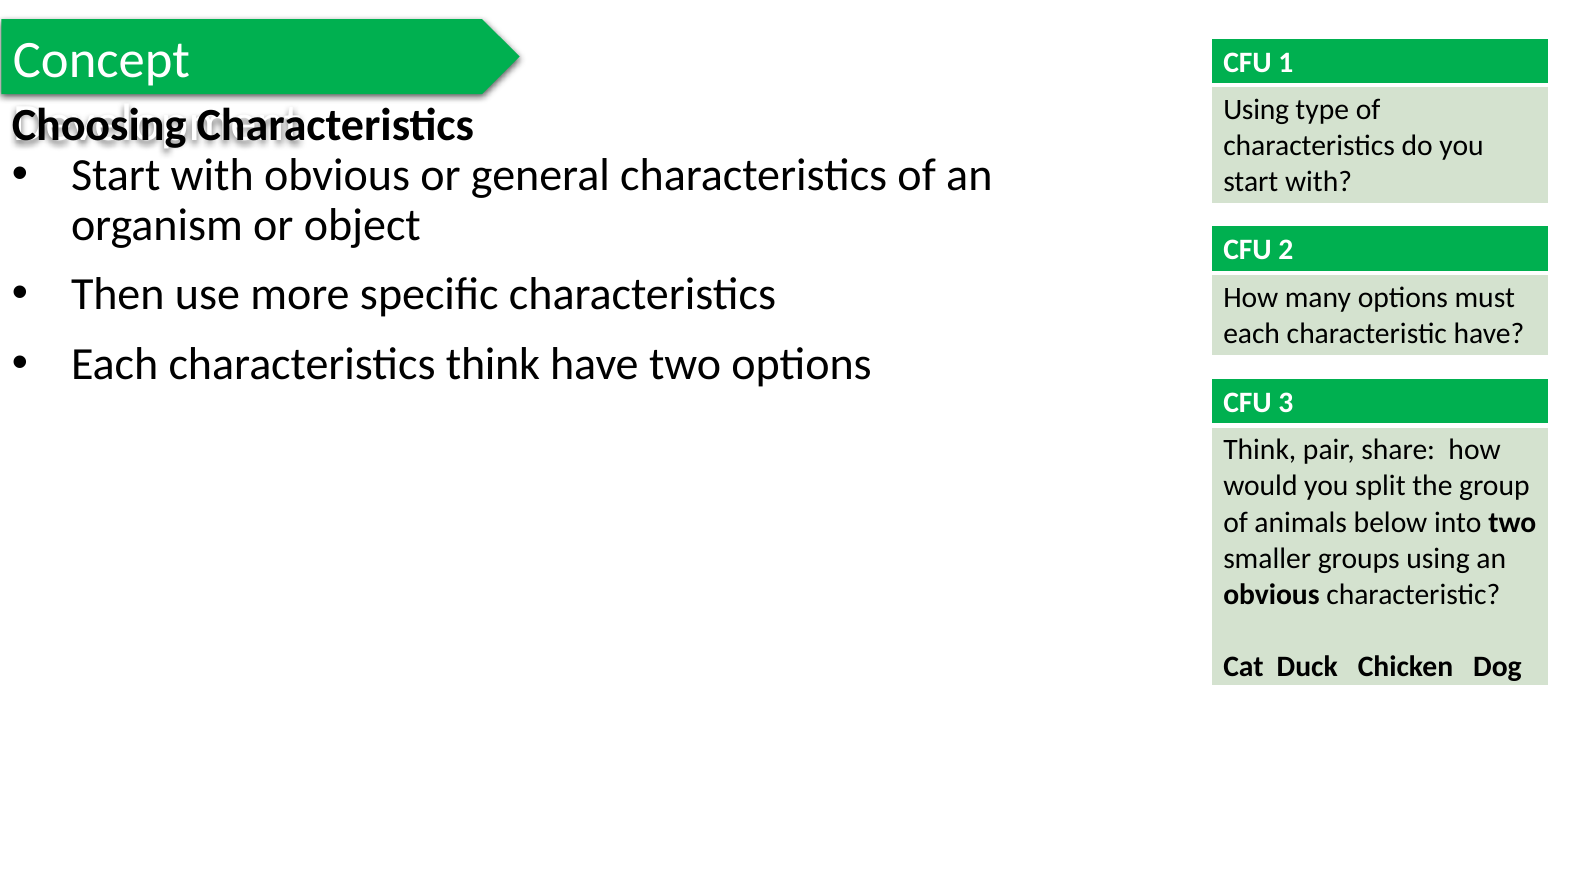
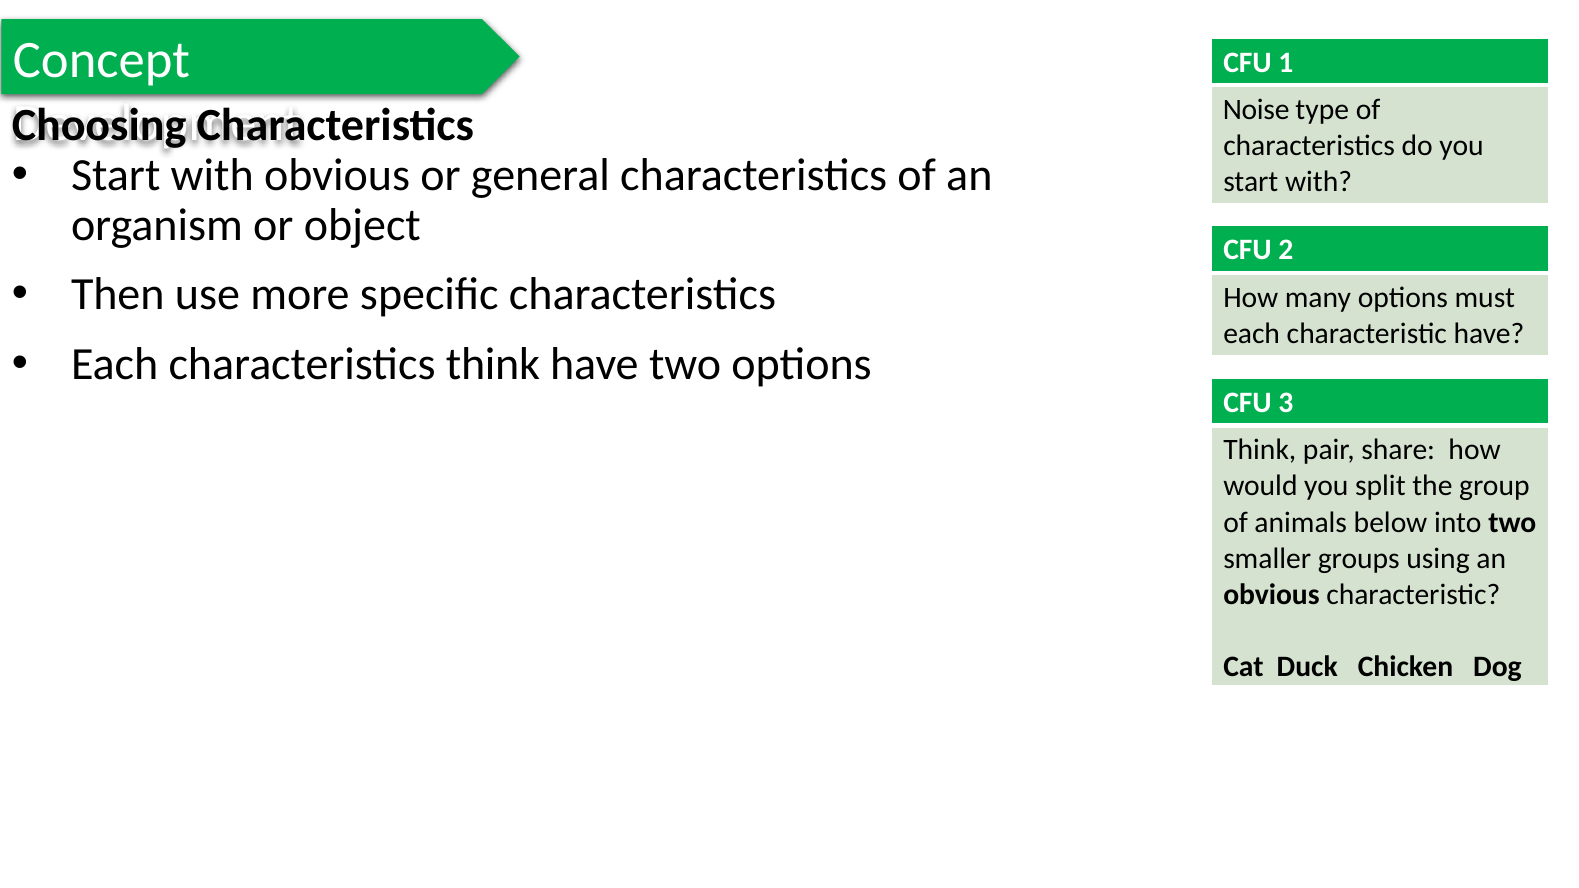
Using at (1256, 110): Using -> Noise
